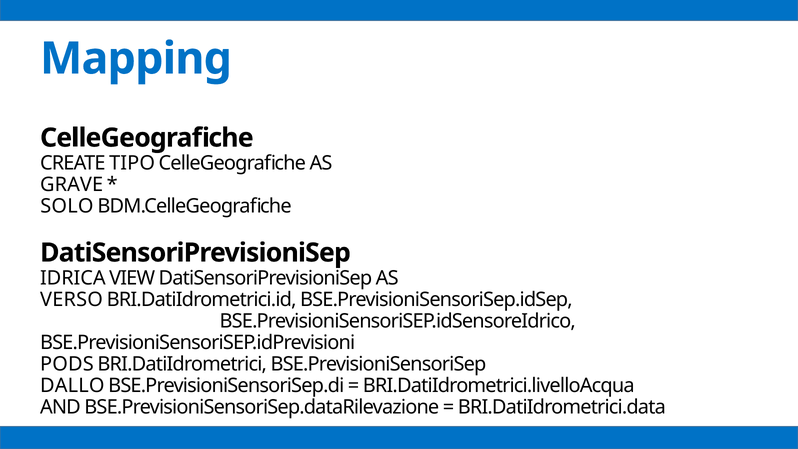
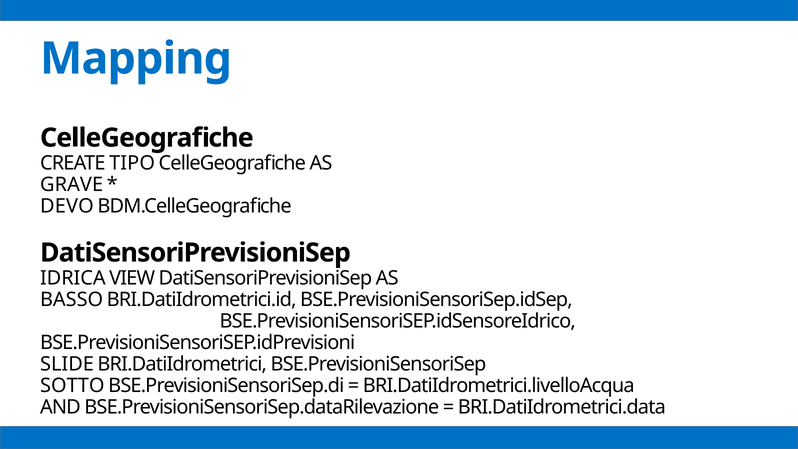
SOLO: SOLO -> DEVO
VERSO: VERSO -> BASSO
PODS: PODS -> SLIDE
DALLO: DALLO -> SOTTO
